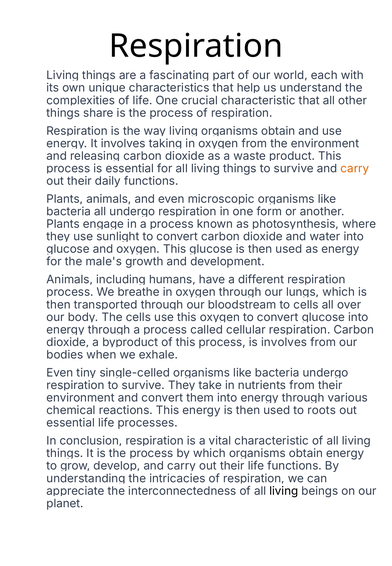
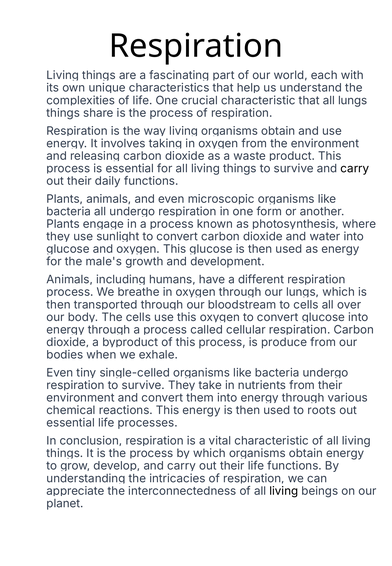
all other: other -> lungs
carry at (355, 169) colour: orange -> black
is involves: involves -> produce
